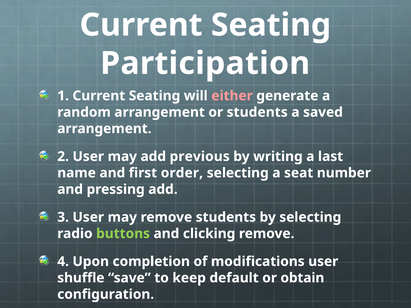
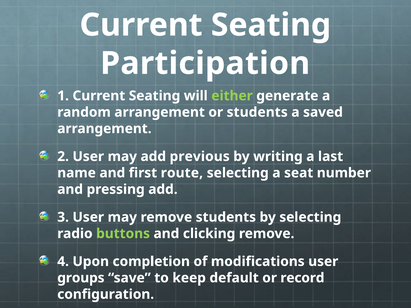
either colour: pink -> light green
order: order -> route
shuffle: shuffle -> groups
obtain: obtain -> record
